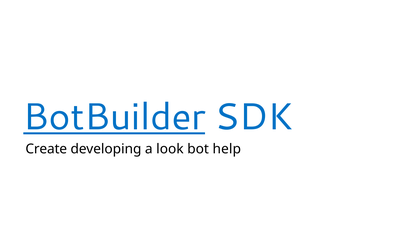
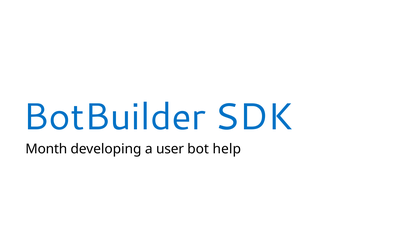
BotBuilder underline: present -> none
Create: Create -> Month
look: look -> user
